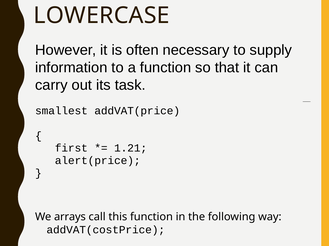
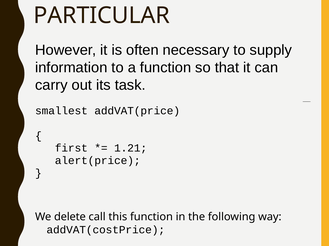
LOWERCASE: LOWERCASE -> PARTICULAR
arrays: arrays -> delete
